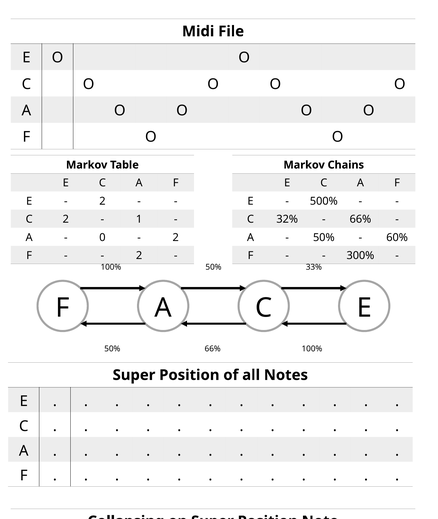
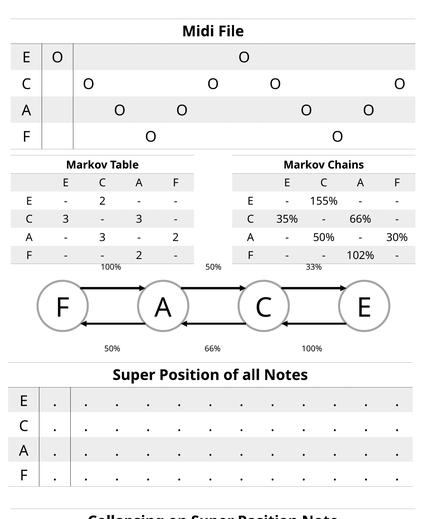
500%: 500% -> 155%
C 2: 2 -> 3
1 at (139, 219): 1 -> 3
32%: 32% -> 35%
0 at (102, 237): 0 -> 3
60%: 60% -> 30%
300%: 300% -> 102%
